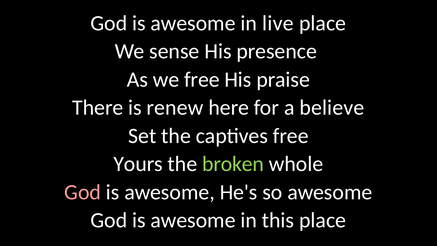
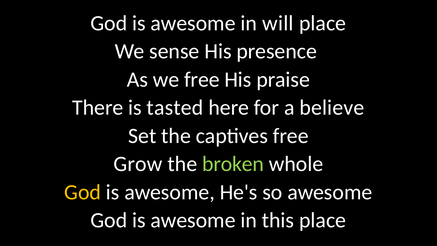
live: live -> will
renew: renew -> tasted
Yours: Yours -> Grow
God at (83, 192) colour: pink -> yellow
